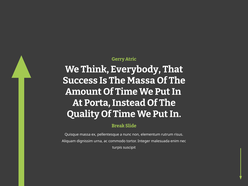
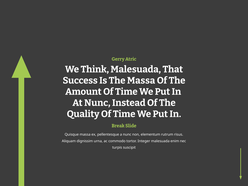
Think Everybody: Everybody -> Malesuada
At Porta: Porta -> Nunc
